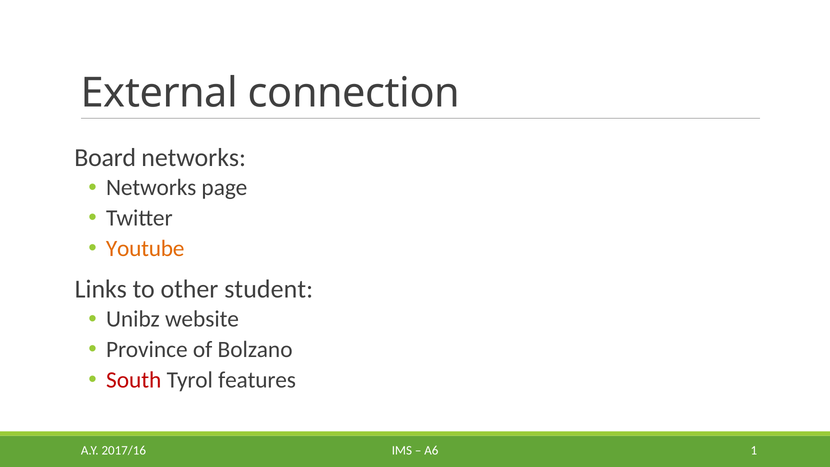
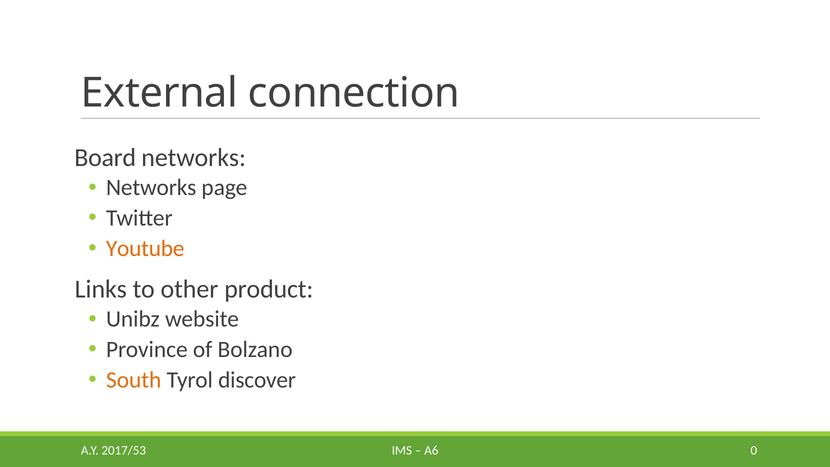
student: student -> product
South colour: red -> orange
features: features -> discover
1: 1 -> 0
2017/16: 2017/16 -> 2017/53
